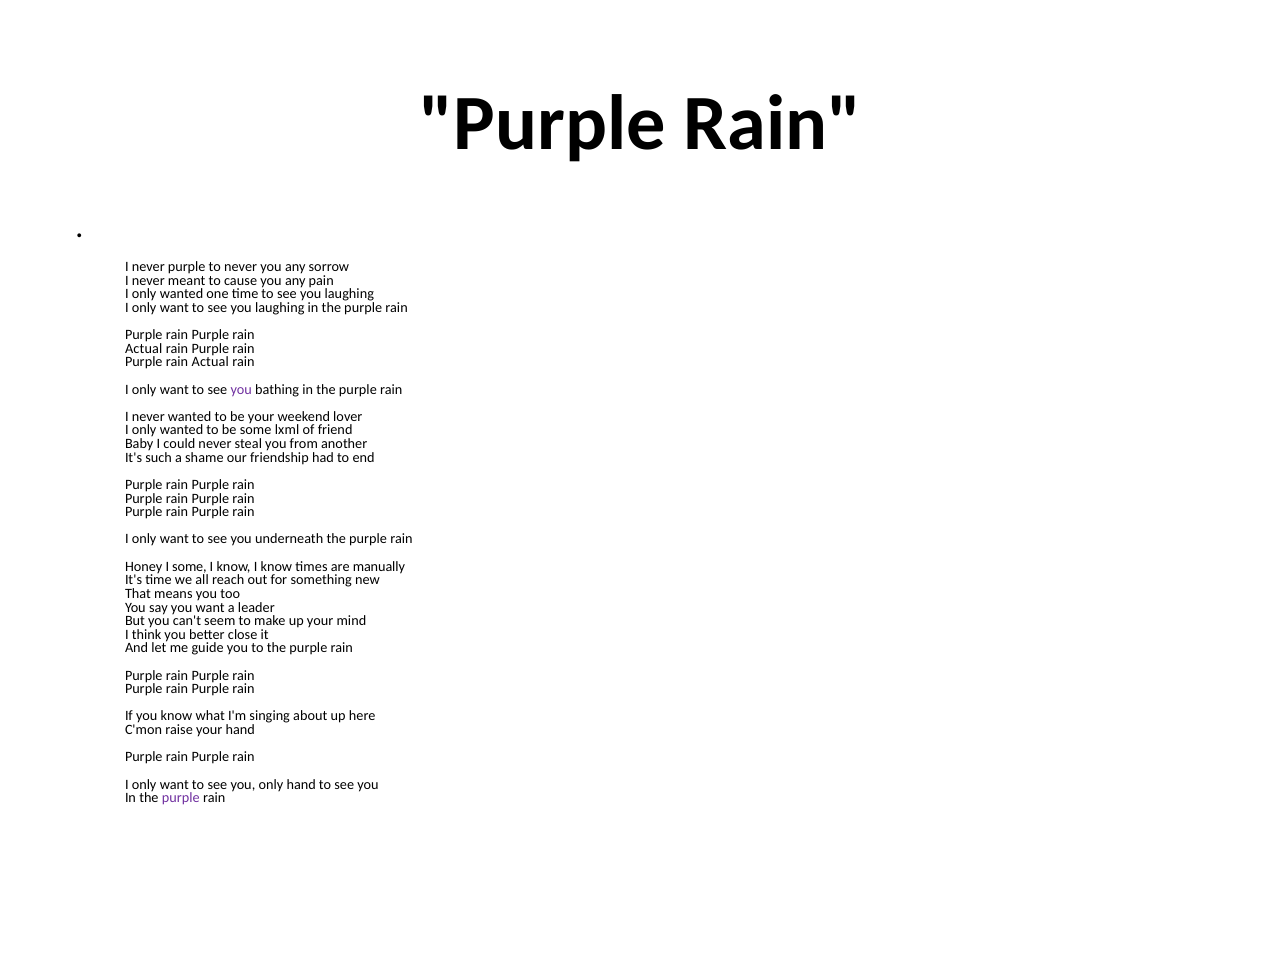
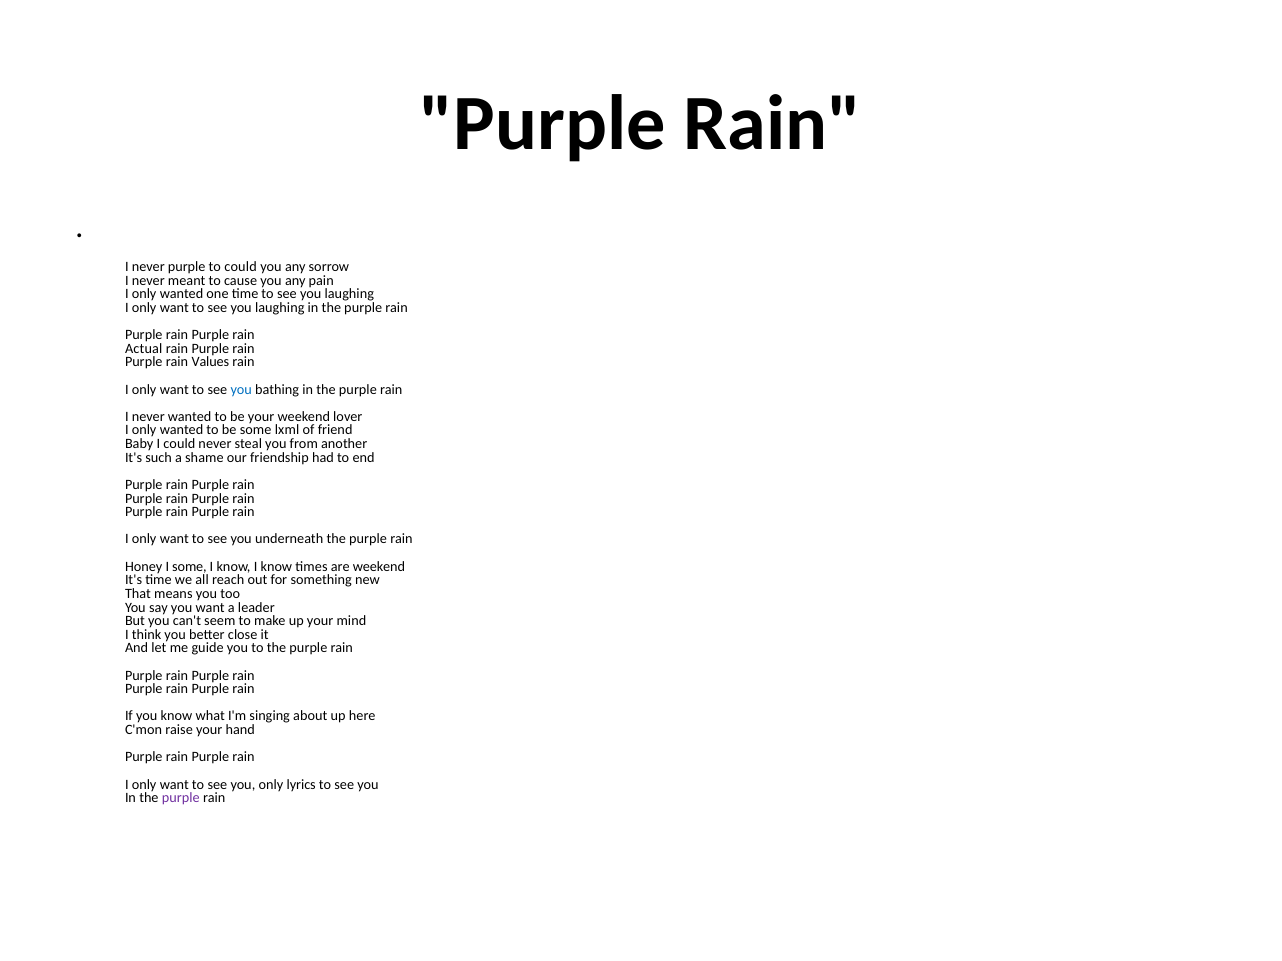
to never: never -> could
Actual at (210, 362): Actual -> Values
you at (241, 390) colour: purple -> blue
are manually: manually -> weekend
only hand: hand -> lyrics
